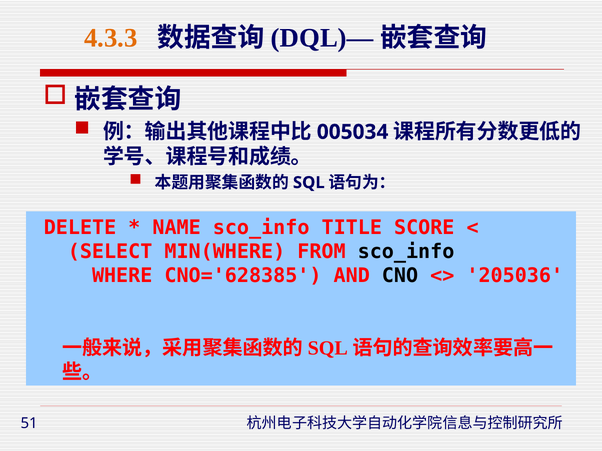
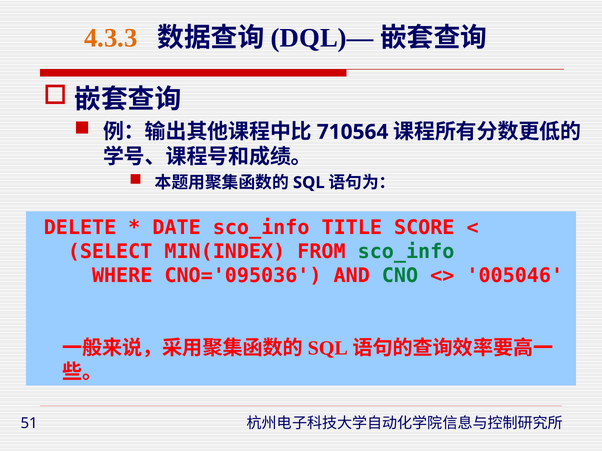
005034: 005034 -> 710564
NAME: NAME -> DATE
MIN(WHERE: MIN(WHERE -> MIN(INDEX
sco_info at (406, 252) colour: black -> green
CNO='628385: CNO='628385 -> CNO='095036
CNO colour: black -> green
205036: 205036 -> 005046
